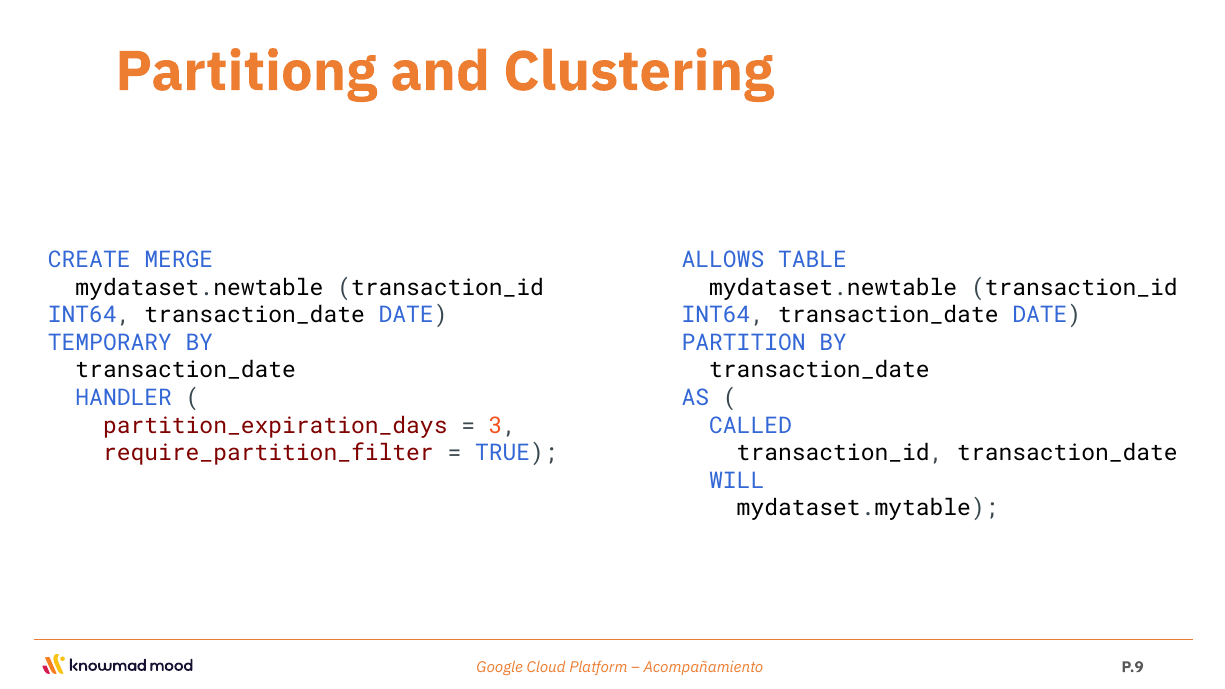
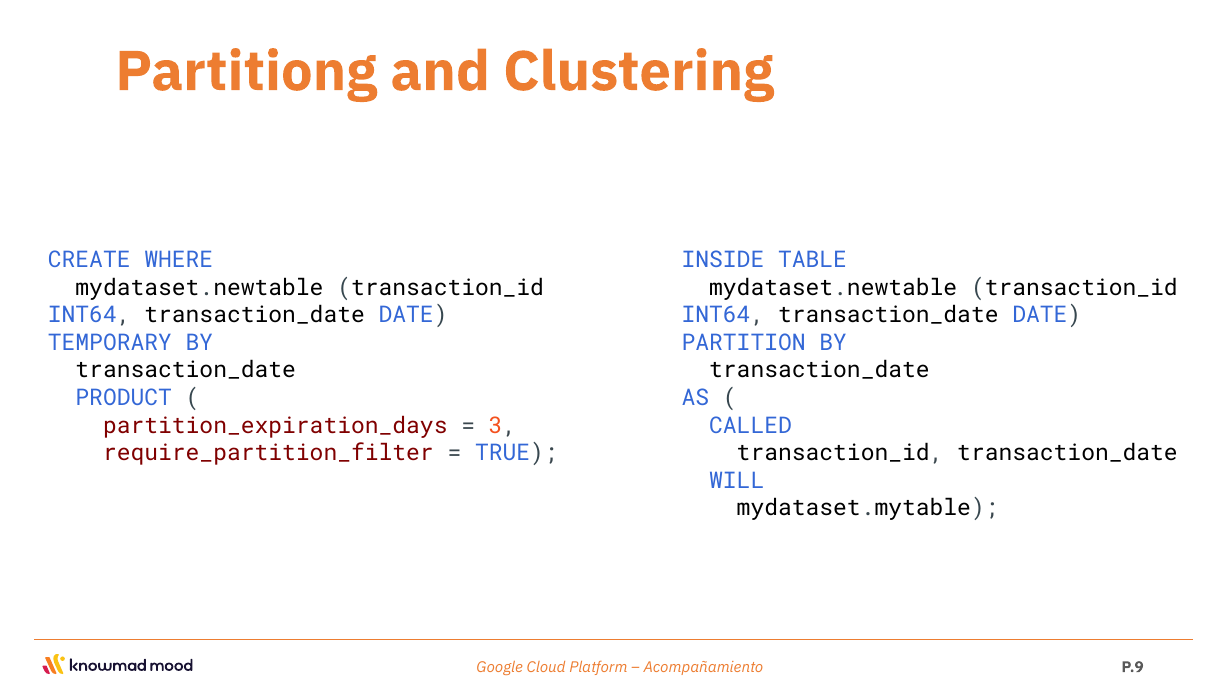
MERGE: MERGE -> WHERE
ALLOWS: ALLOWS -> INSIDE
HANDLER: HANDLER -> PRODUCT
